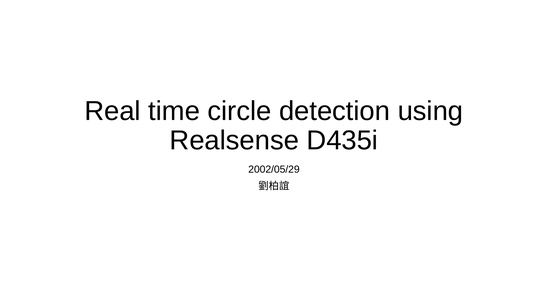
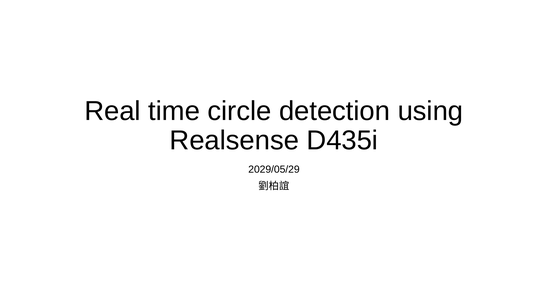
2002/05/29: 2002/05/29 -> 2029/05/29
